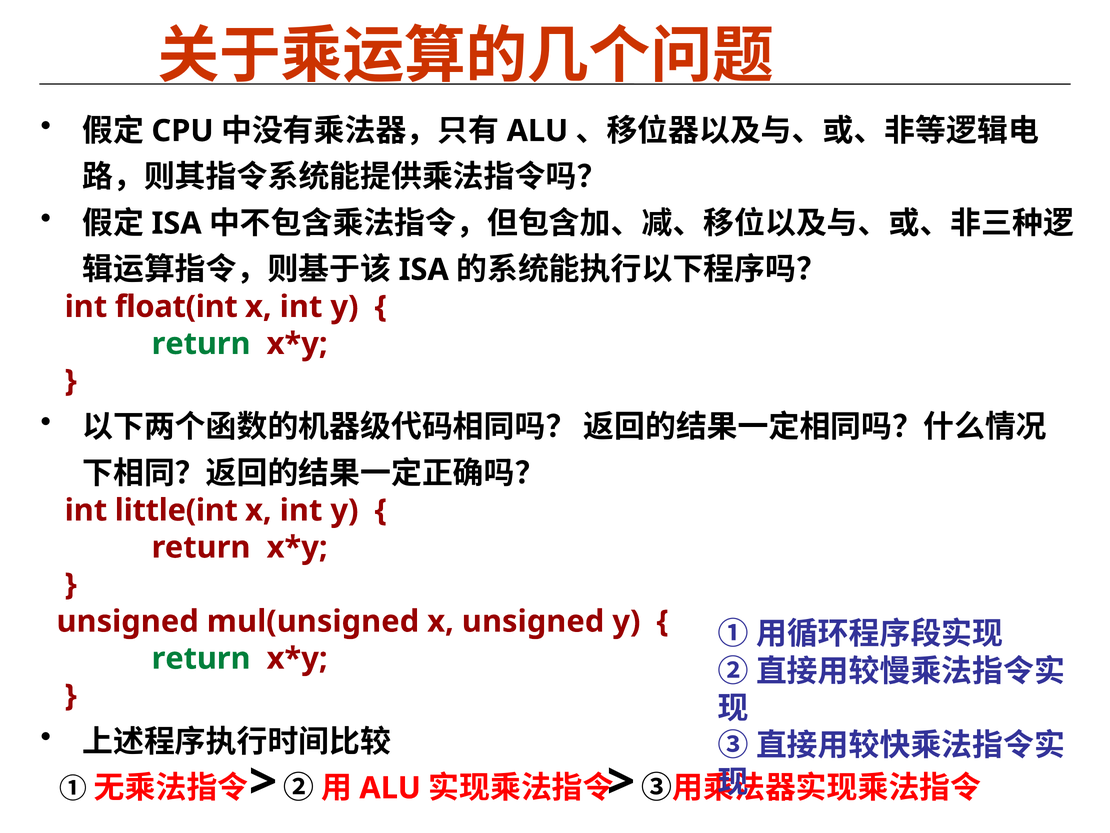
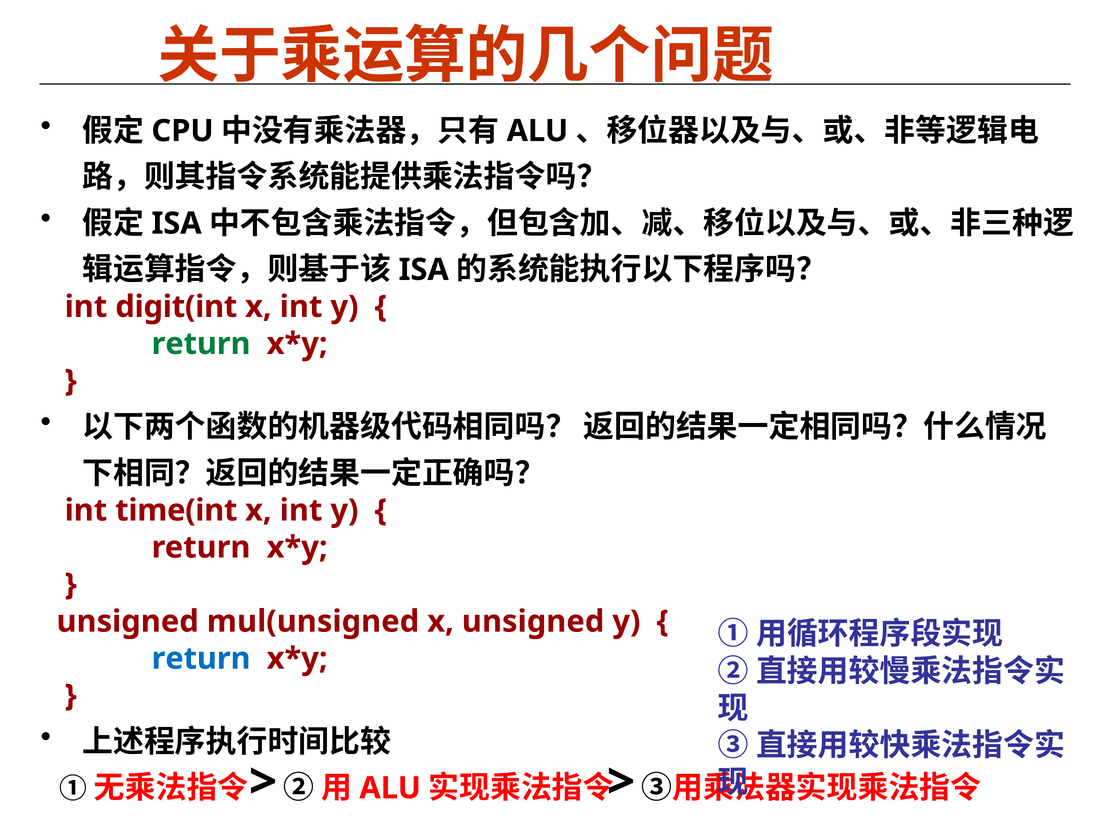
float(int: float(int -> digit(int
little(int: little(int -> time(int
return at (201, 658) colour: green -> blue
